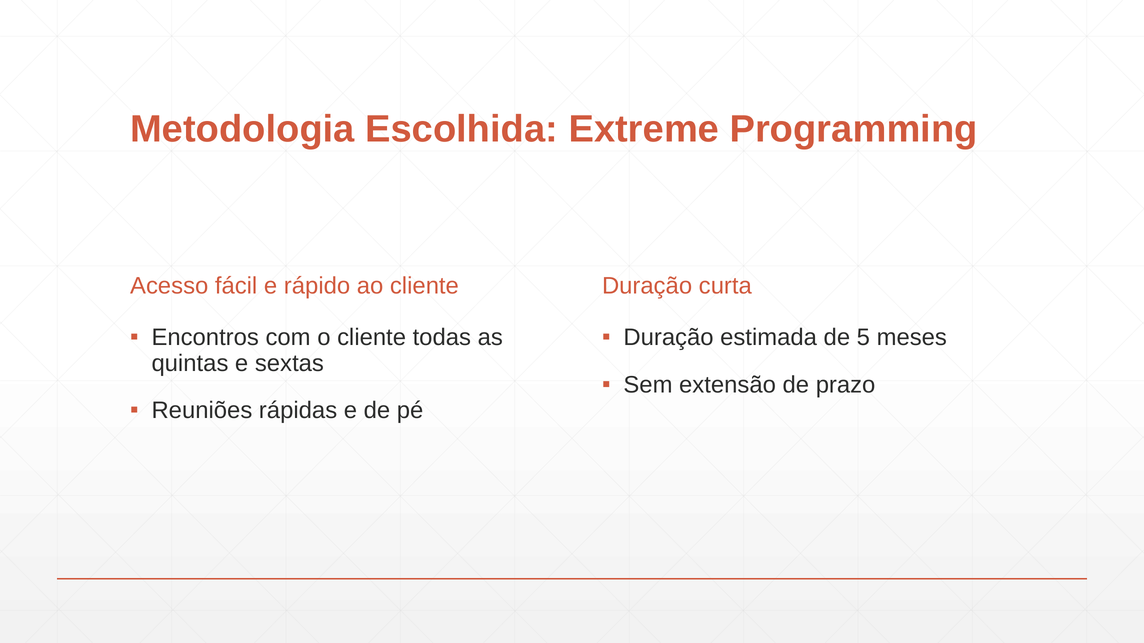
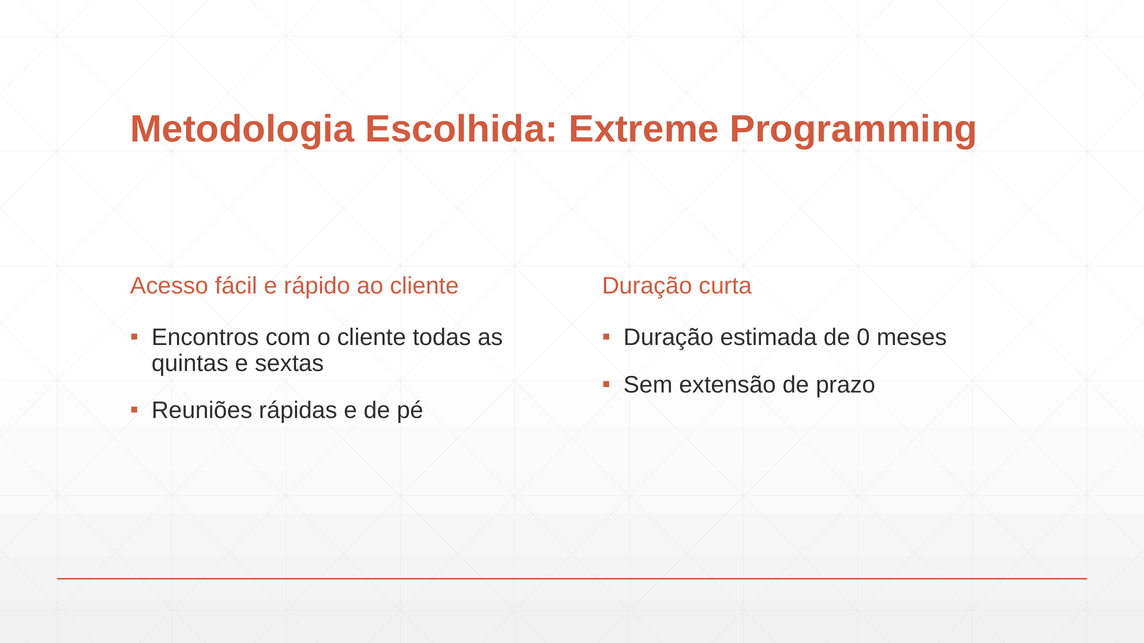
5: 5 -> 0
